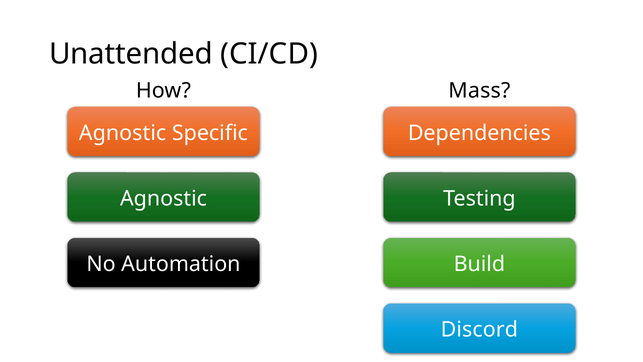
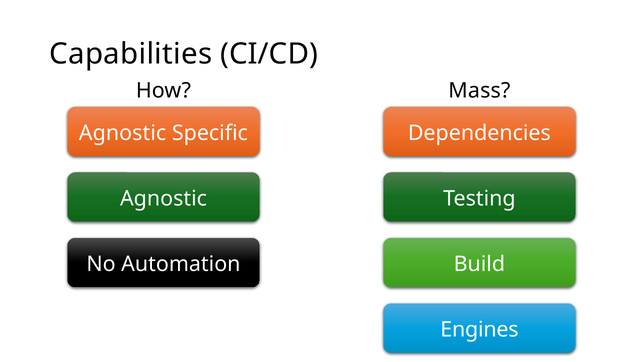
Unattended: Unattended -> Capabilities
Discord: Discord -> Engines
